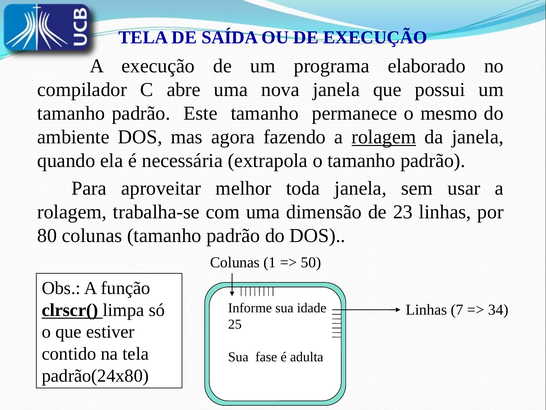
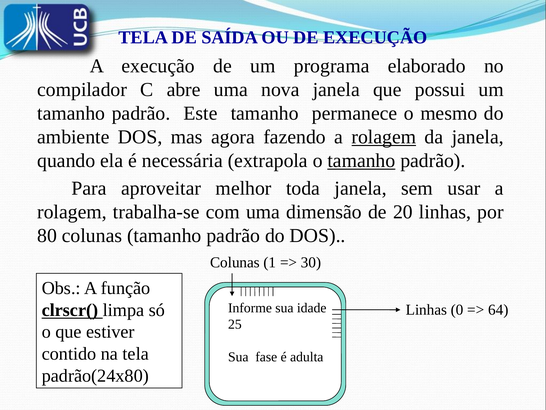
tamanho at (361, 161) underline: none -> present
23: 23 -> 20
50: 50 -> 30
7: 7 -> 0
34: 34 -> 64
